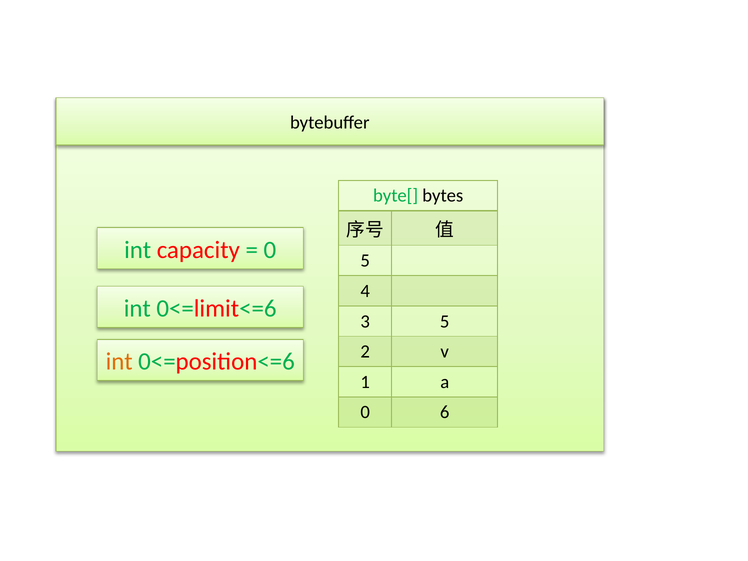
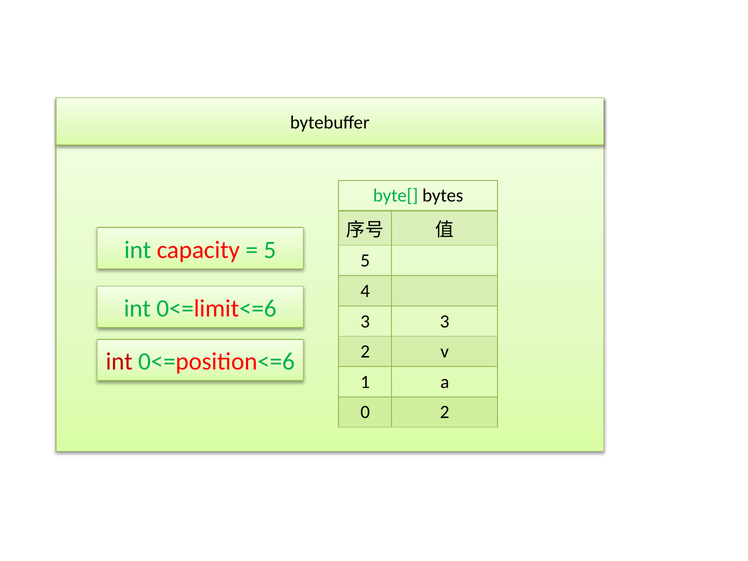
0 at (270, 250): 0 -> 5
3 5: 5 -> 3
int at (119, 362) colour: orange -> red
0 6: 6 -> 2
